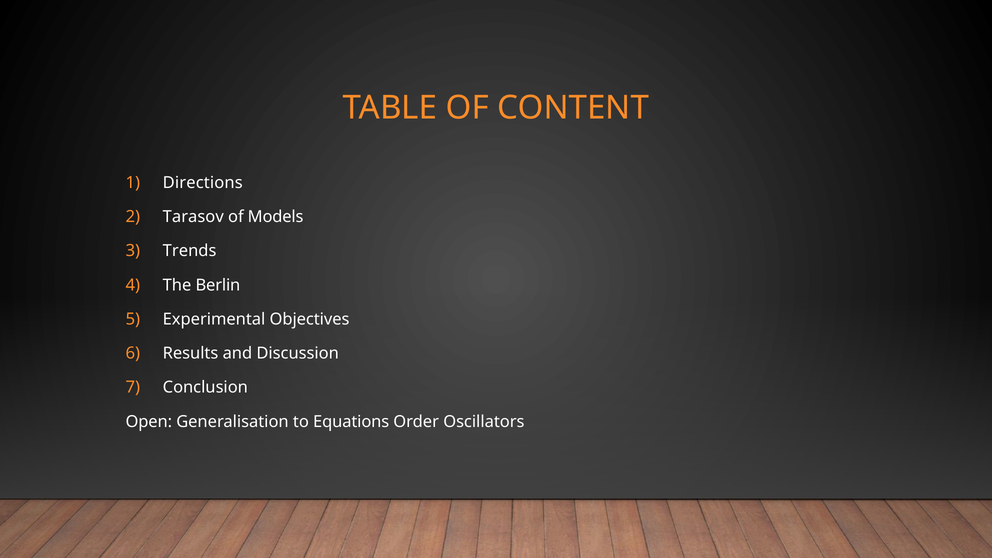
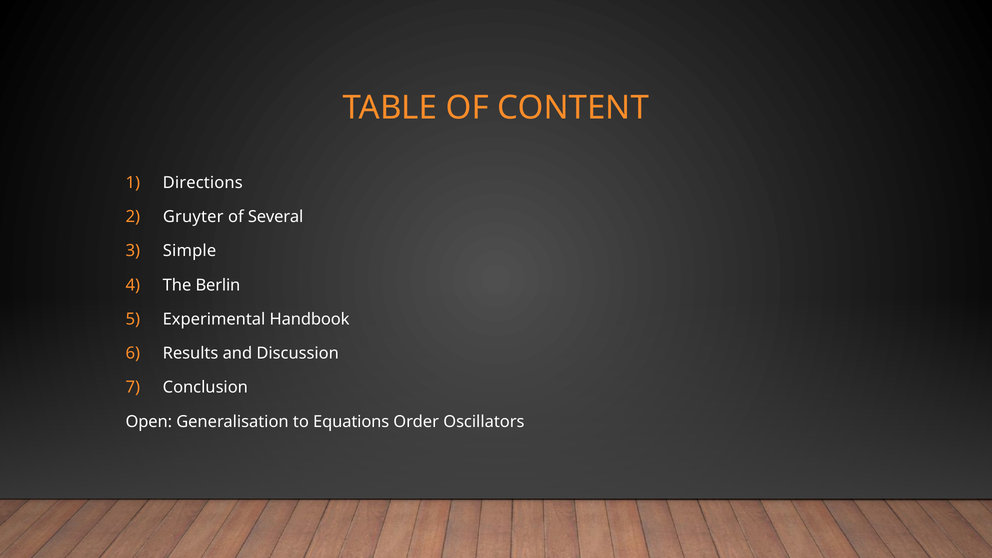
Tarasov: Tarasov -> Gruyter
Models: Models -> Several
Trends: Trends -> Simple
Objectives: Objectives -> Handbook
